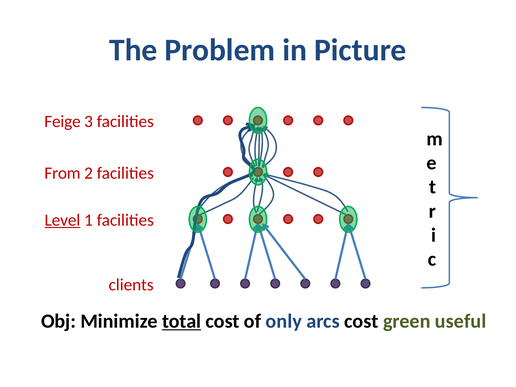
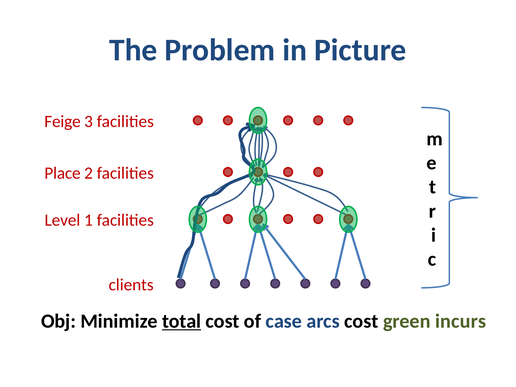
From: From -> Place
Level underline: present -> none
only: only -> case
useful: useful -> incurs
